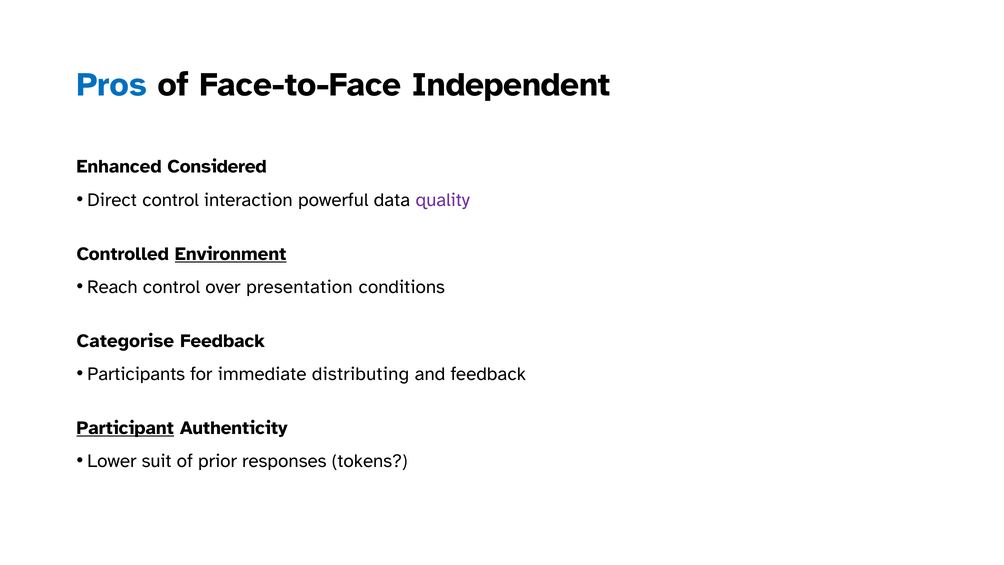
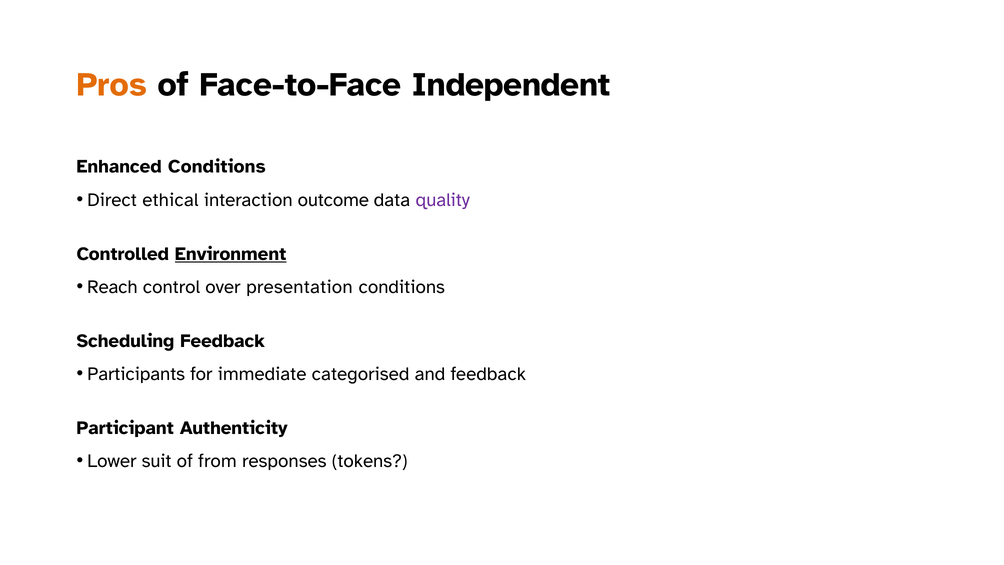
Pros colour: blue -> orange
Enhanced Considered: Considered -> Conditions
Direct control: control -> ethical
powerful: powerful -> outcome
Categorise: Categorise -> Scheduling
distributing: distributing -> categorised
Participant underline: present -> none
prior: prior -> from
